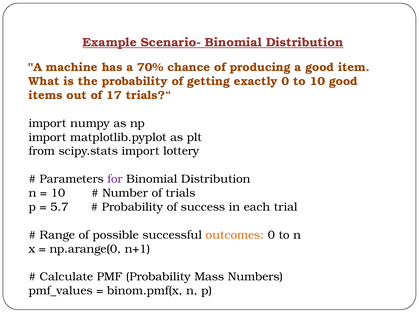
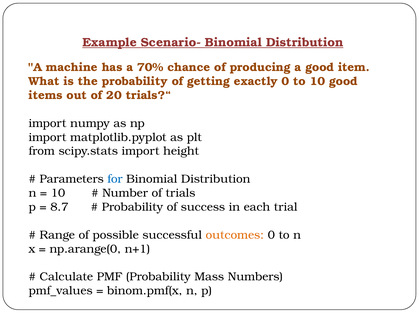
17: 17 -> 20
lottery: lottery -> height
for colour: purple -> blue
5.7: 5.7 -> 8.7
